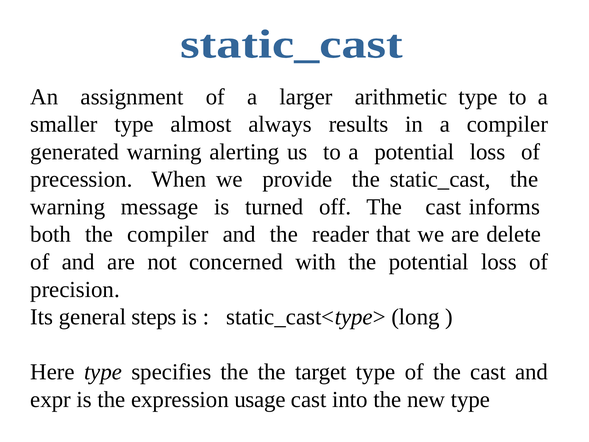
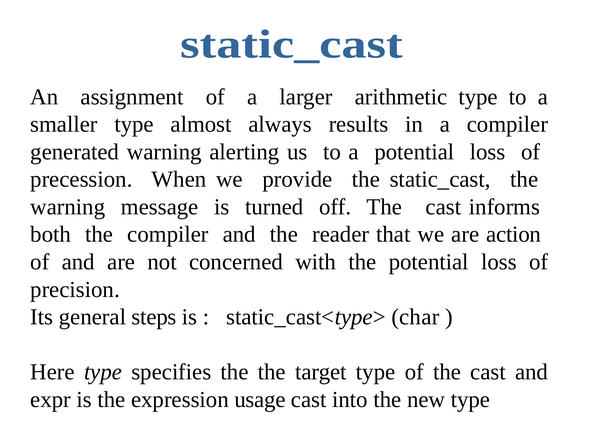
delete: delete -> action
long: long -> char
